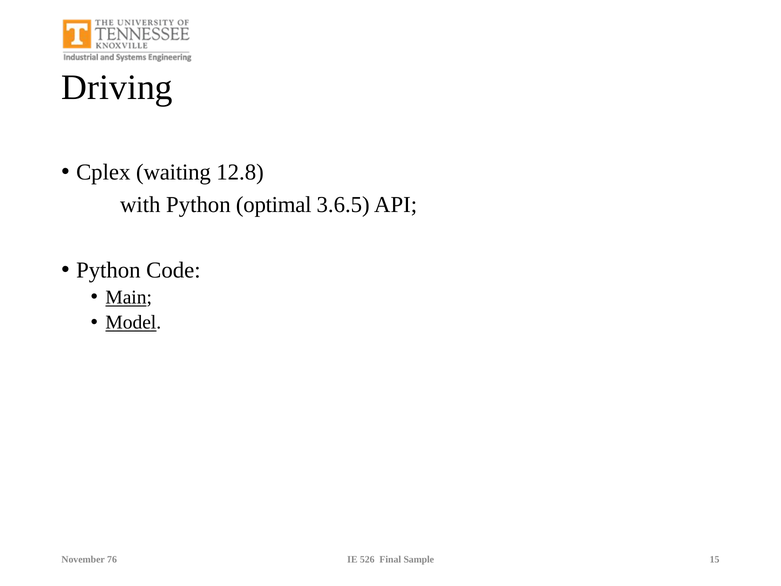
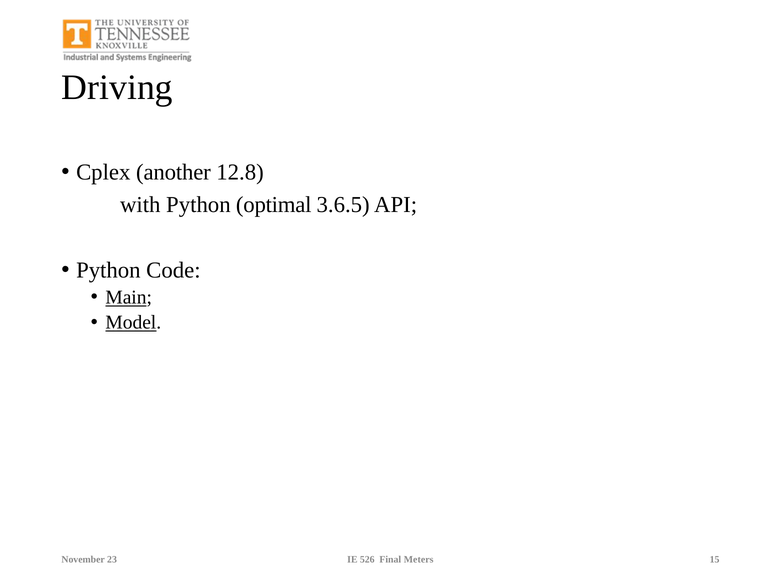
waiting: waiting -> another
76: 76 -> 23
Sample: Sample -> Meters
